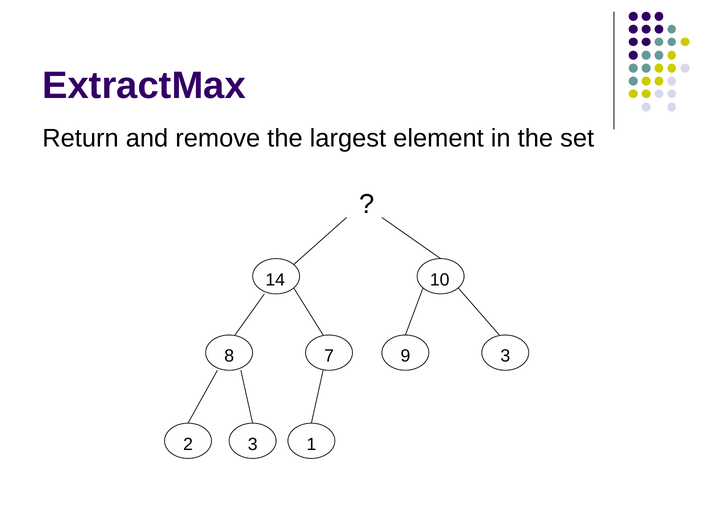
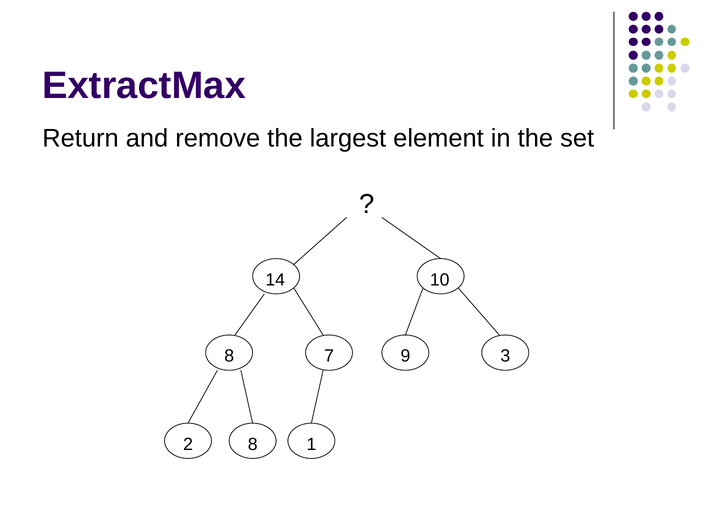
2 3: 3 -> 8
